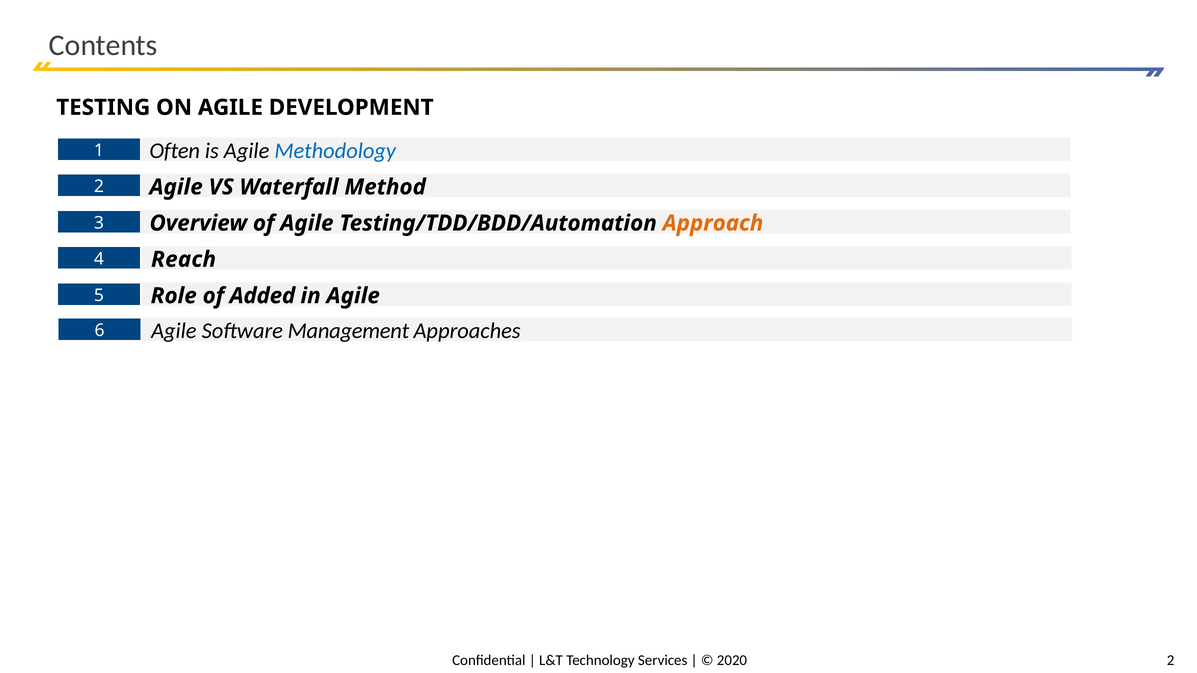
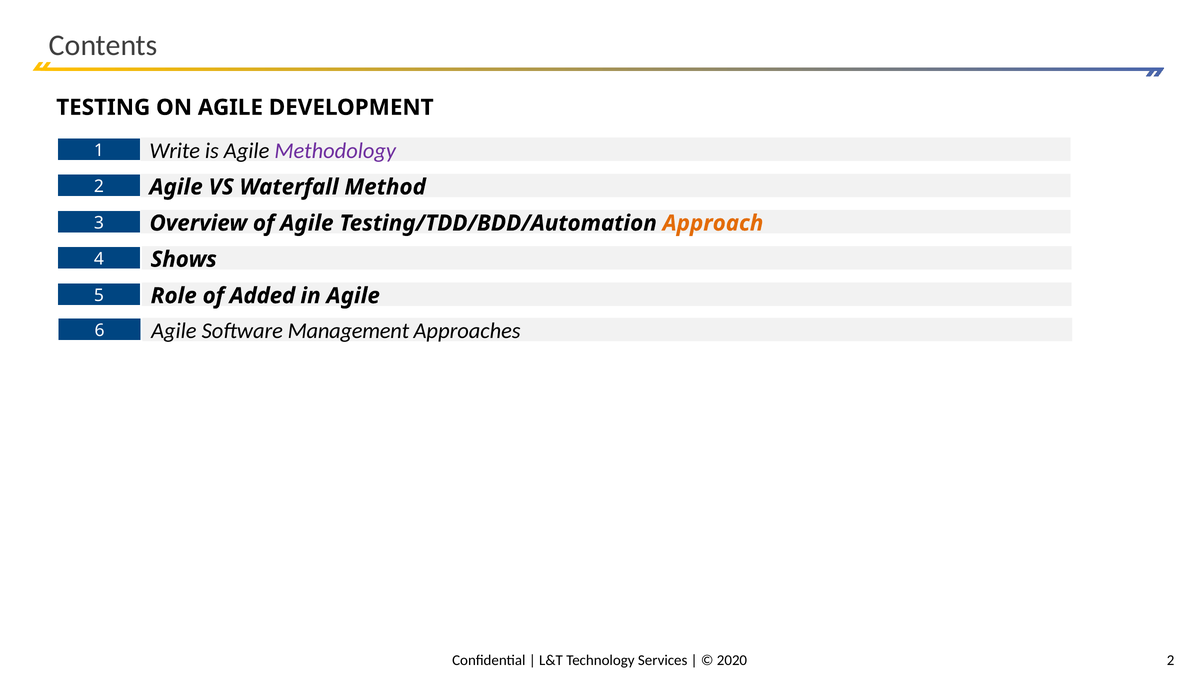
Often: Often -> Write
Methodology colour: blue -> purple
Reach: Reach -> Shows
